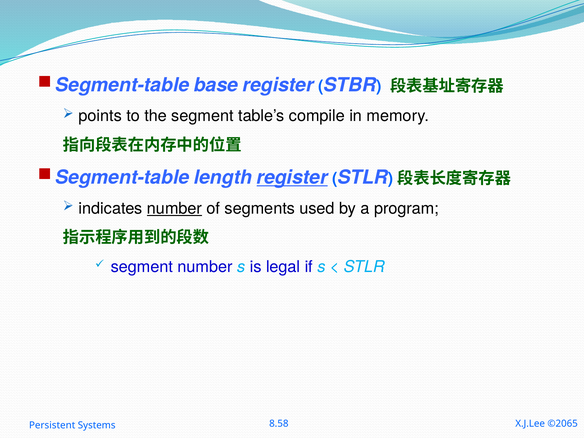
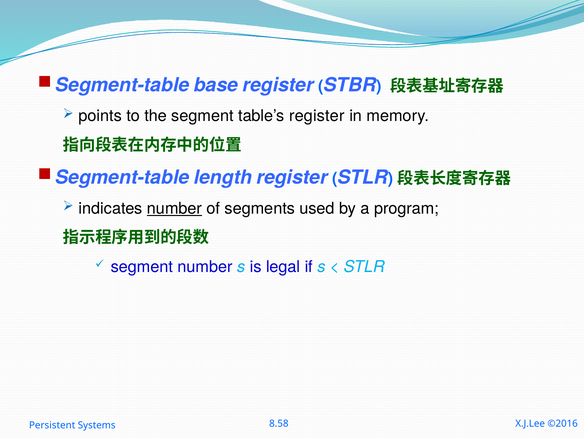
table’s compile: compile -> register
register at (292, 178) underline: present -> none
©2065: ©2065 -> ©2016
